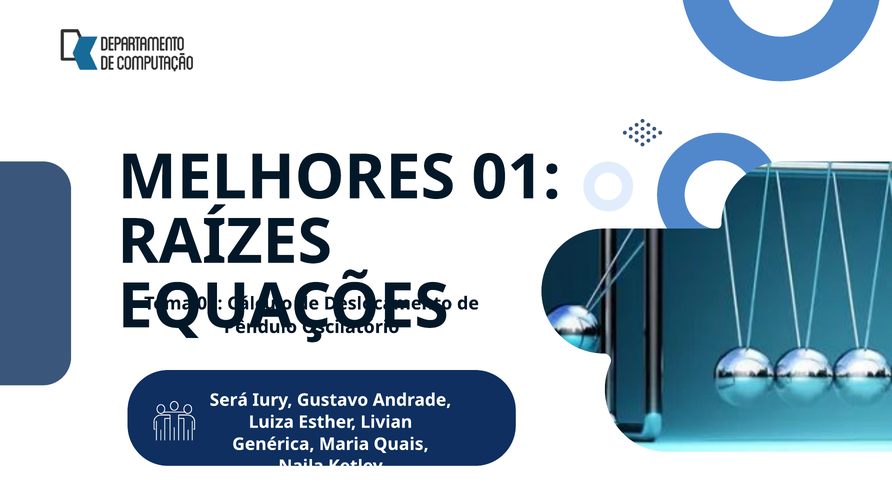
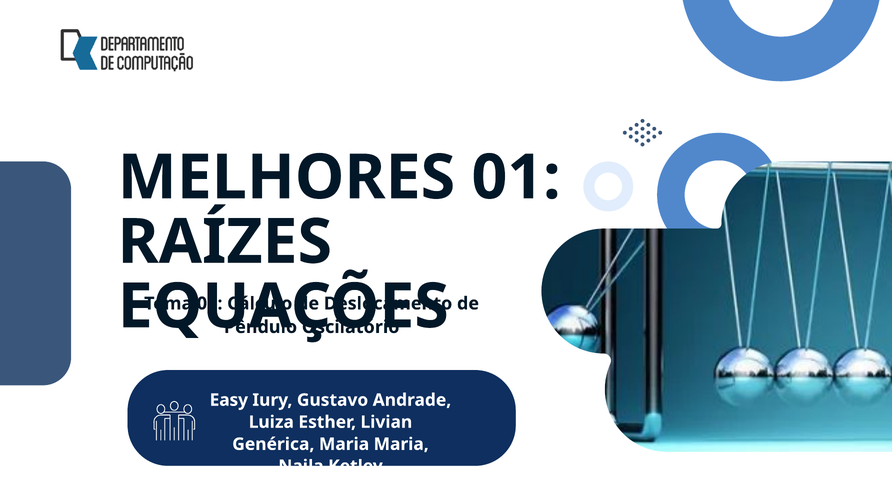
Será: Será -> Easy
Maria Quais: Quais -> Maria
